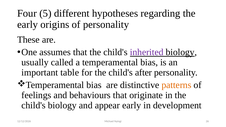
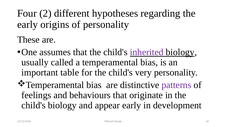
5: 5 -> 2
after: after -> very
patterns colour: orange -> purple
